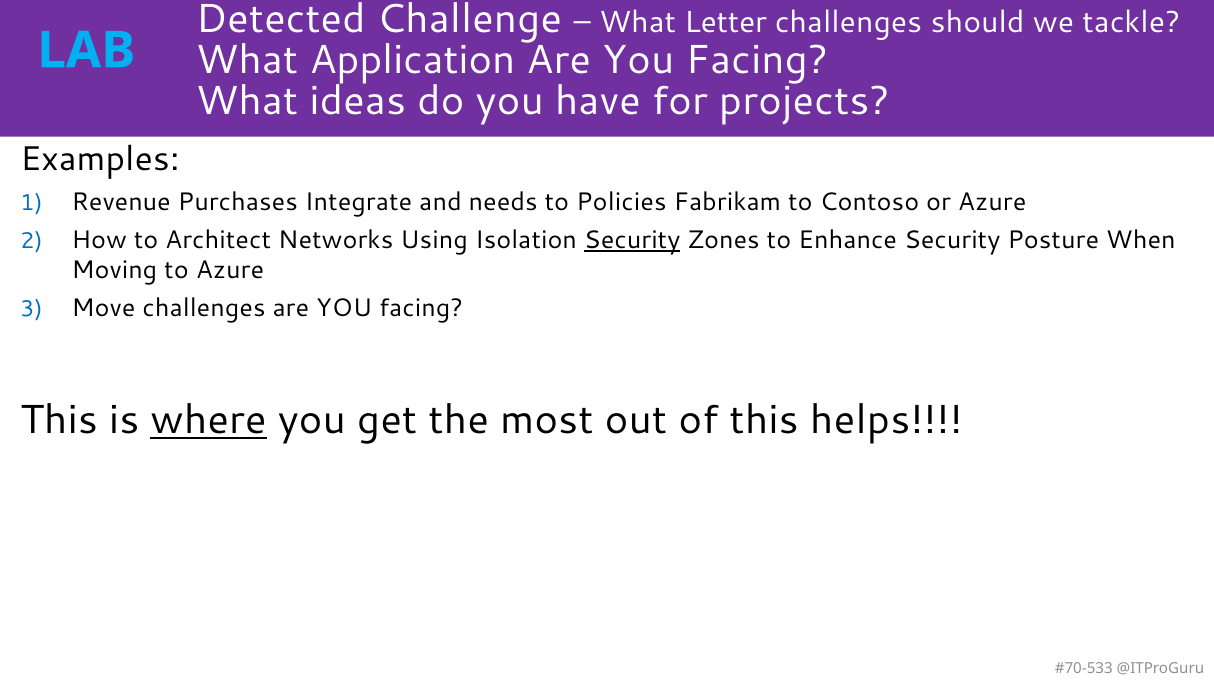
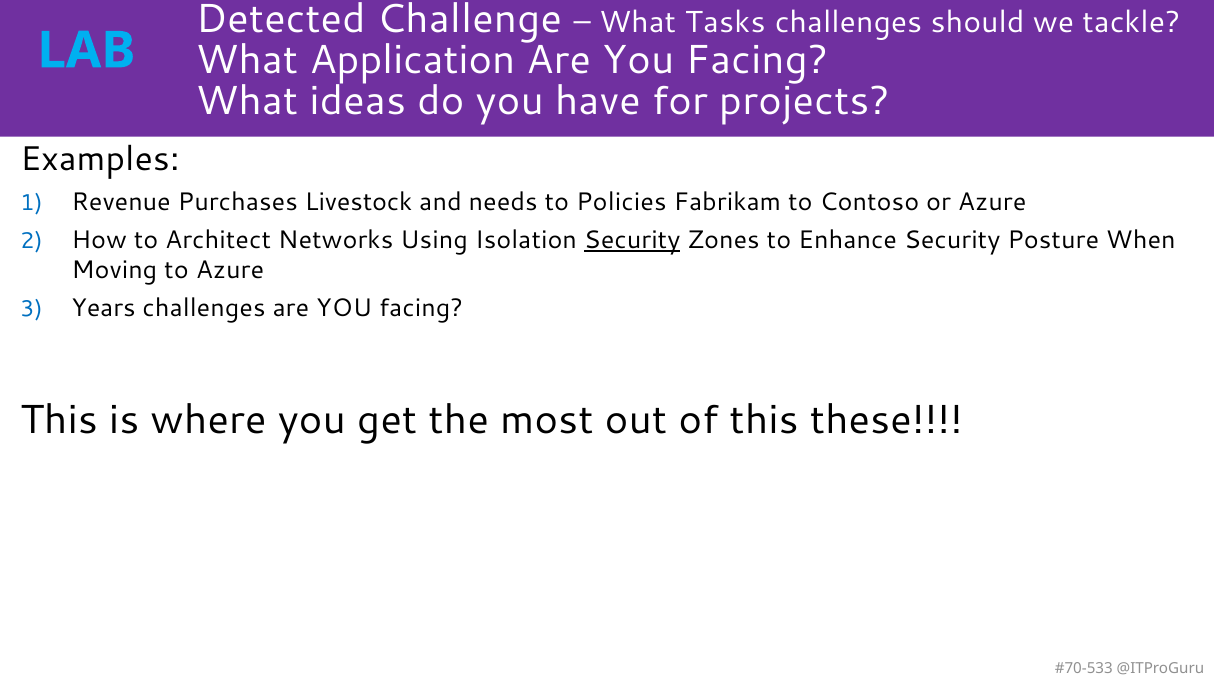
Letter: Letter -> Tasks
Integrate: Integrate -> Livestock
Move: Move -> Years
where underline: present -> none
helps: helps -> these
